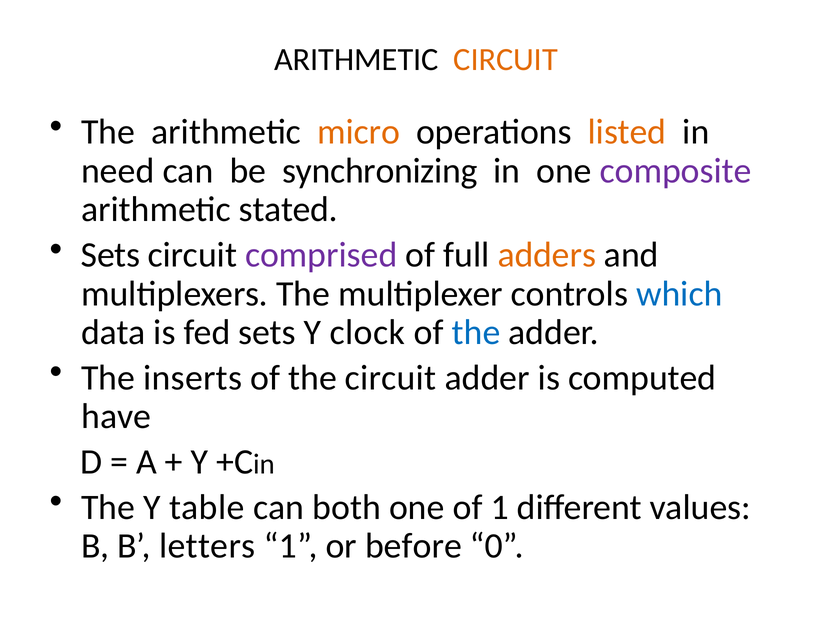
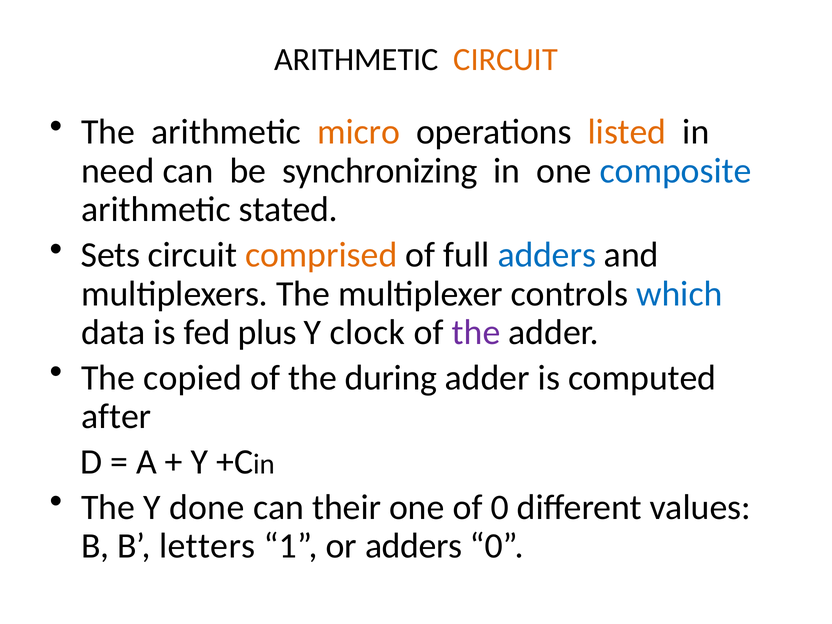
composite colour: purple -> blue
comprised colour: purple -> orange
adders at (547, 255) colour: orange -> blue
fed sets: sets -> plus
the at (476, 332) colour: blue -> purple
inserts: inserts -> copied
the circuit: circuit -> during
have: have -> after
table: table -> done
both: both -> their
of 1: 1 -> 0
or before: before -> adders
